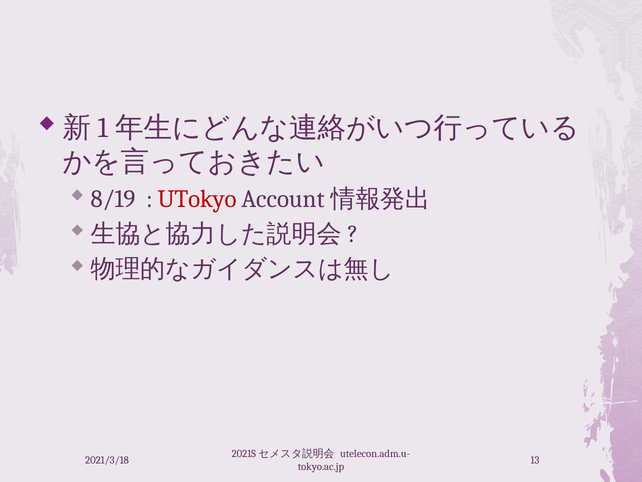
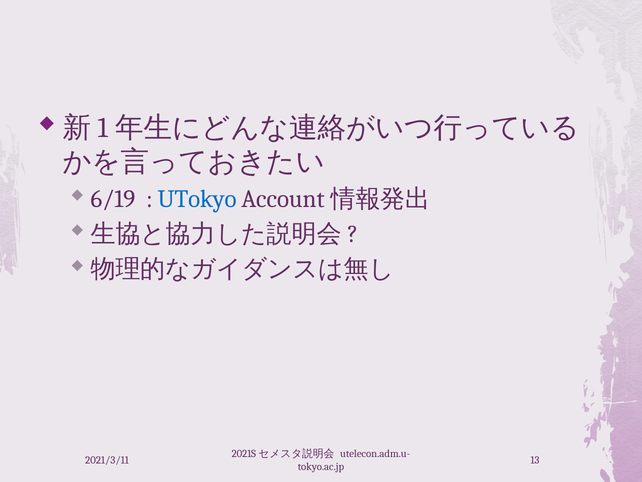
8/19: 8/19 -> 6/19
UTokyo colour: red -> blue
2021/3/18: 2021/3/18 -> 2021/3/11
